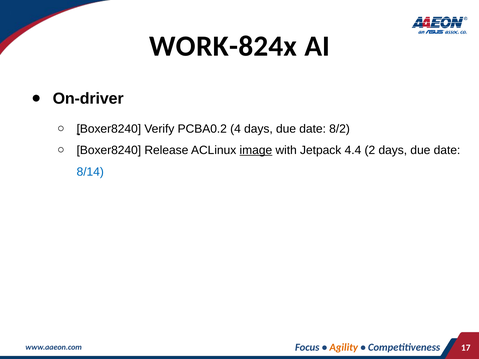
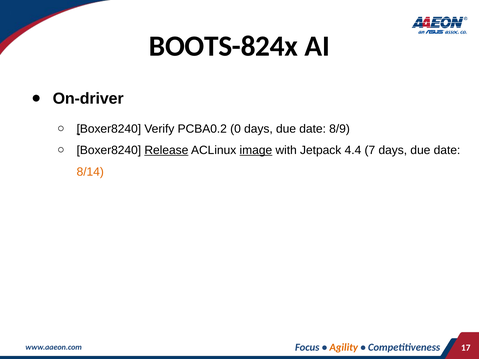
WORK-824x: WORK-824x -> BOOTS-824x
4: 4 -> 0
8/2: 8/2 -> 8/9
Release underline: none -> present
2: 2 -> 7
8/14 colour: blue -> orange
